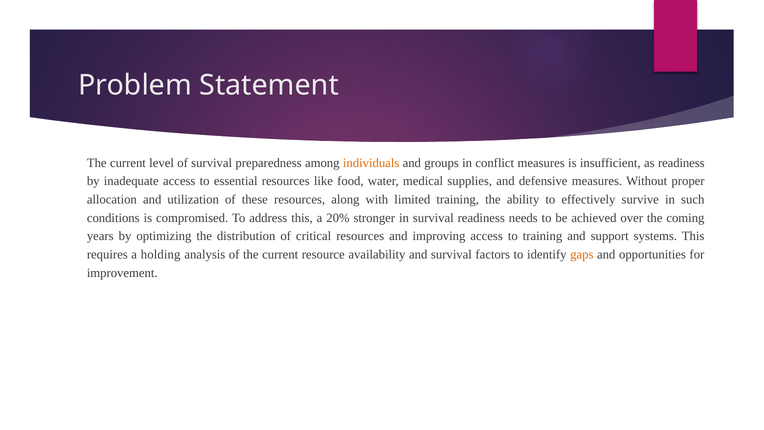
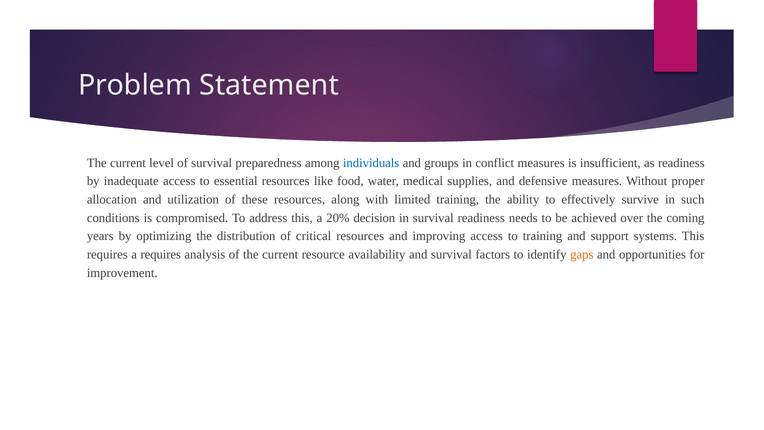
individuals colour: orange -> blue
stronger: stronger -> decision
a holding: holding -> requires
